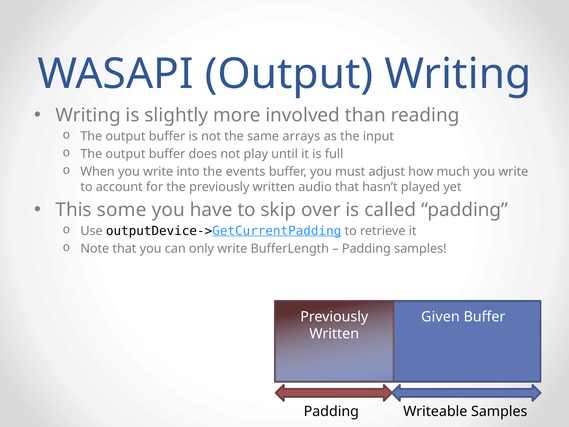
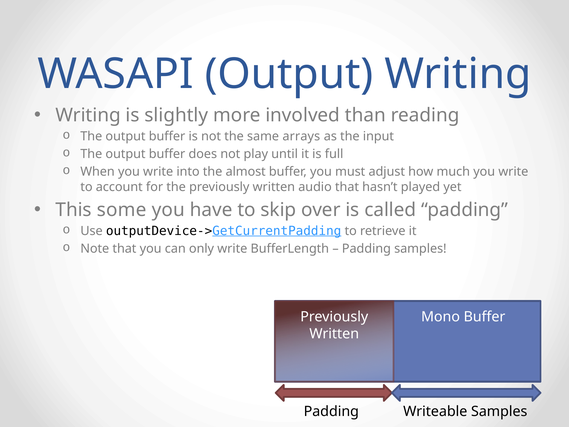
events: events -> almost
Given: Given -> Mono
